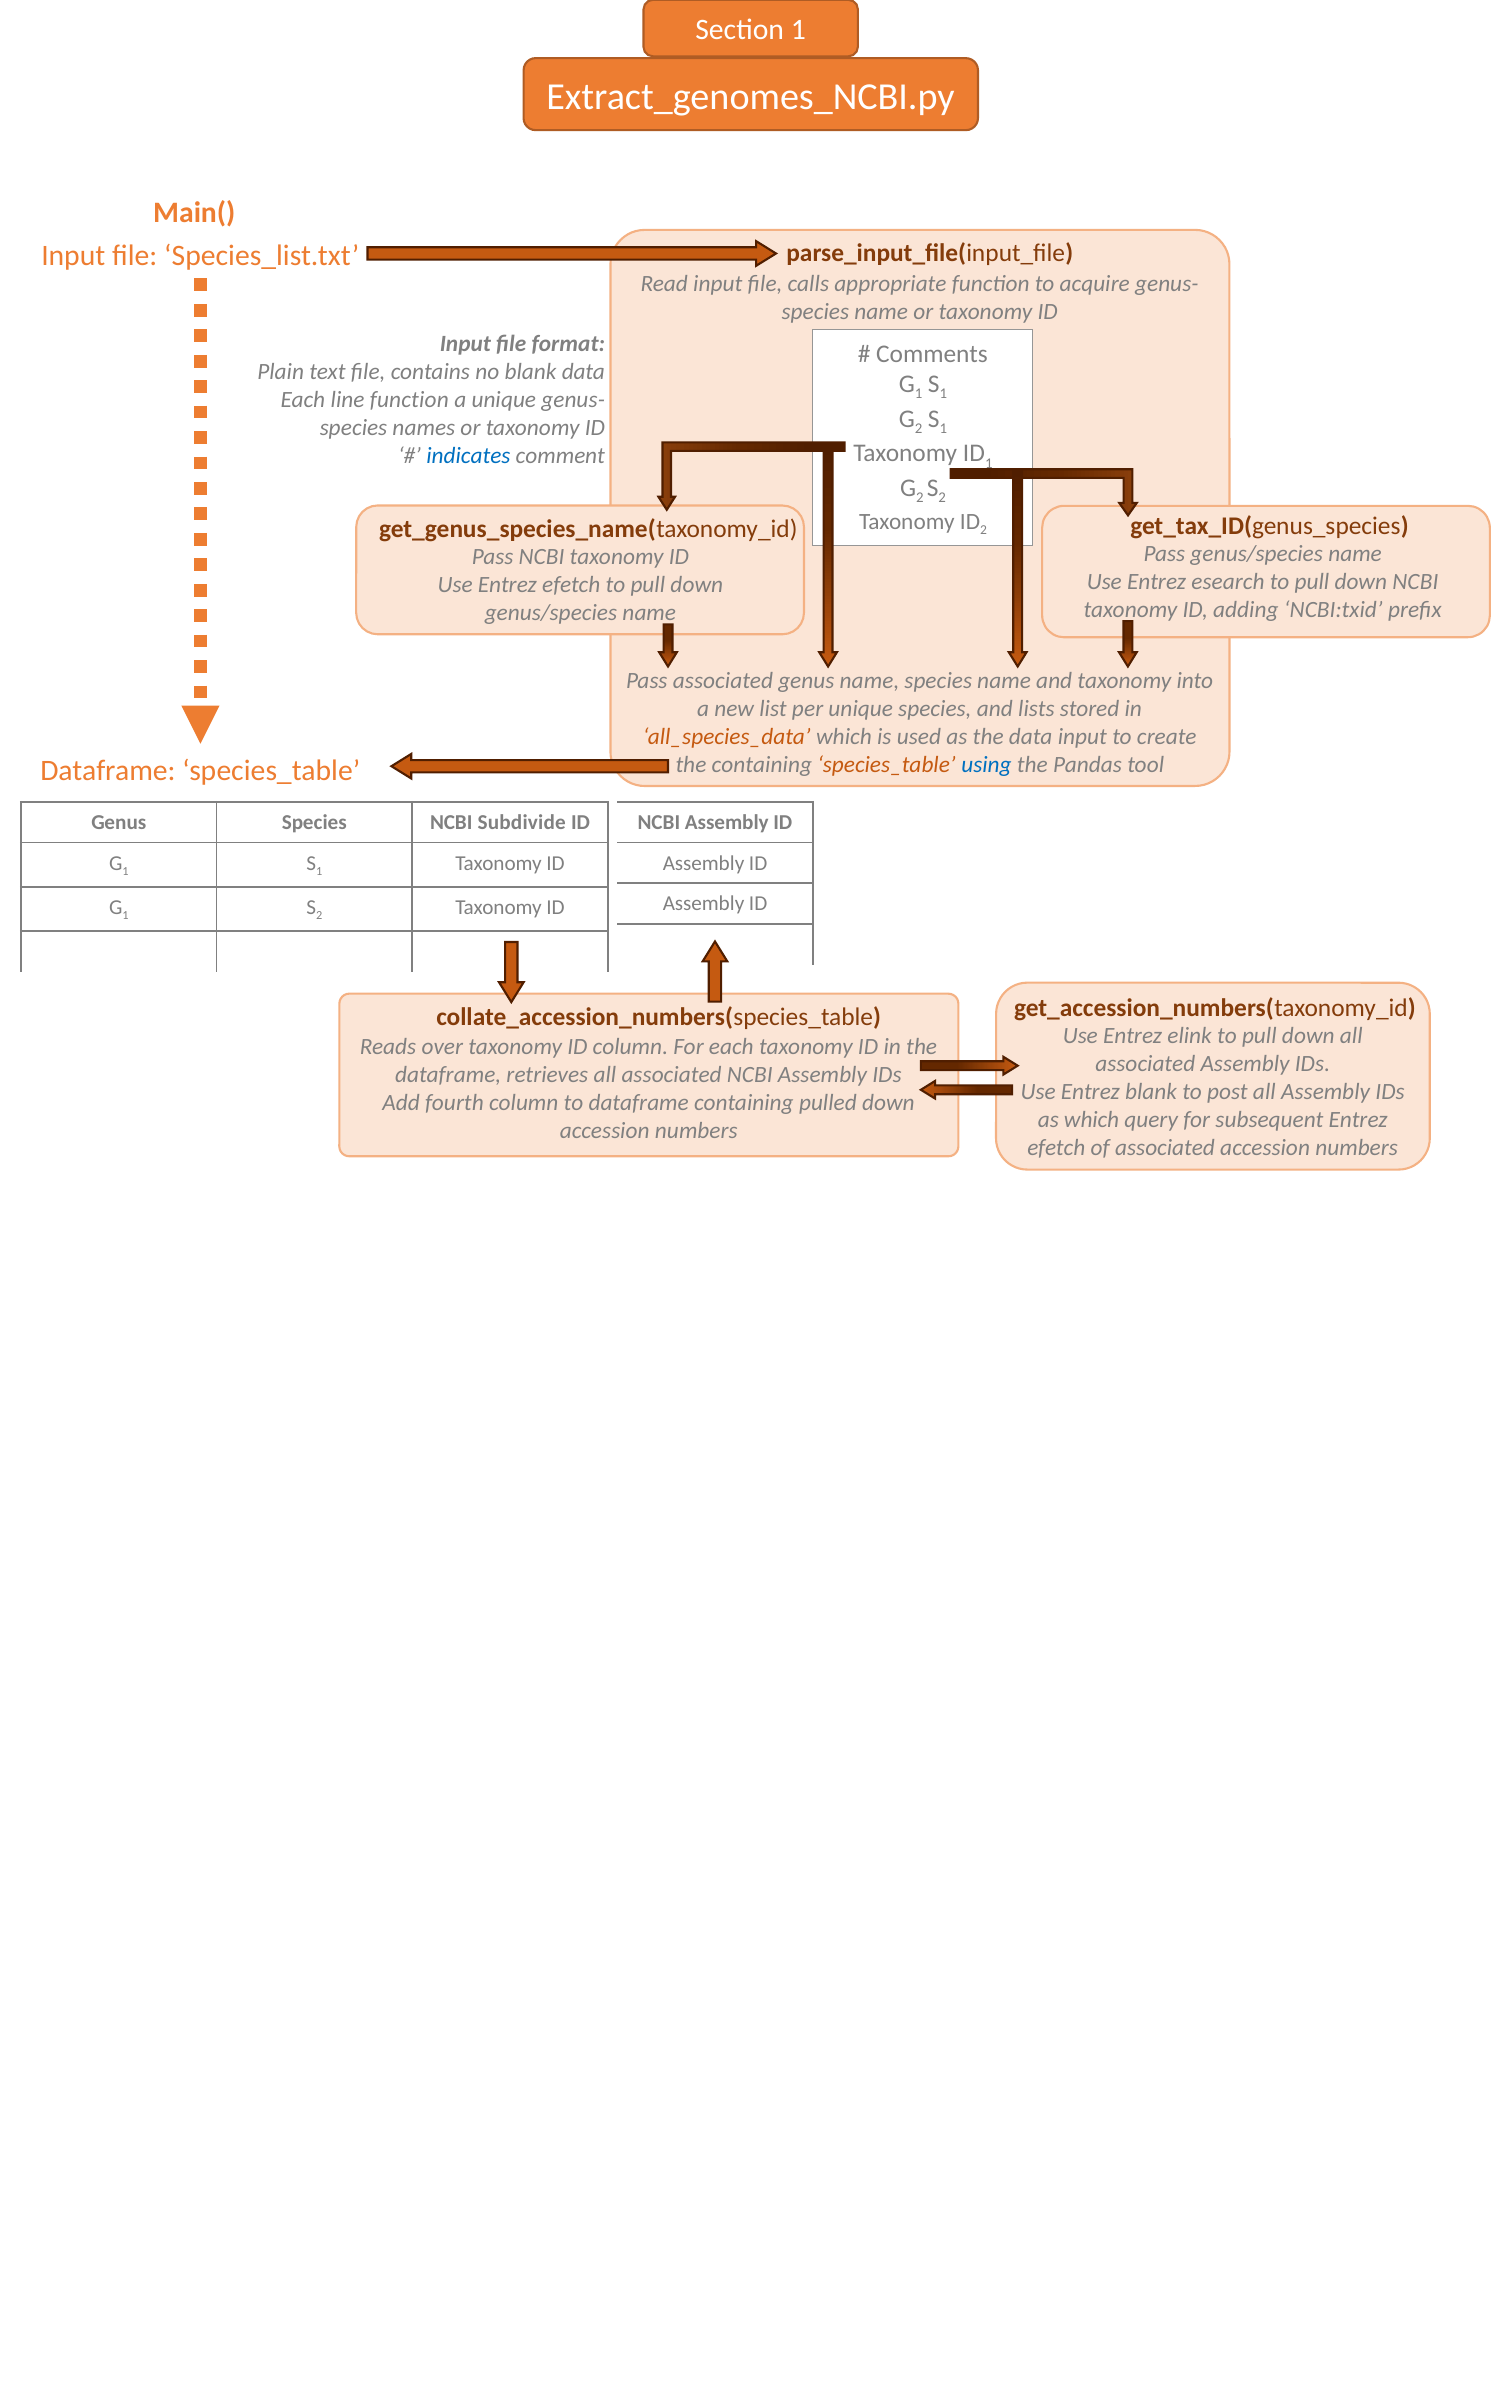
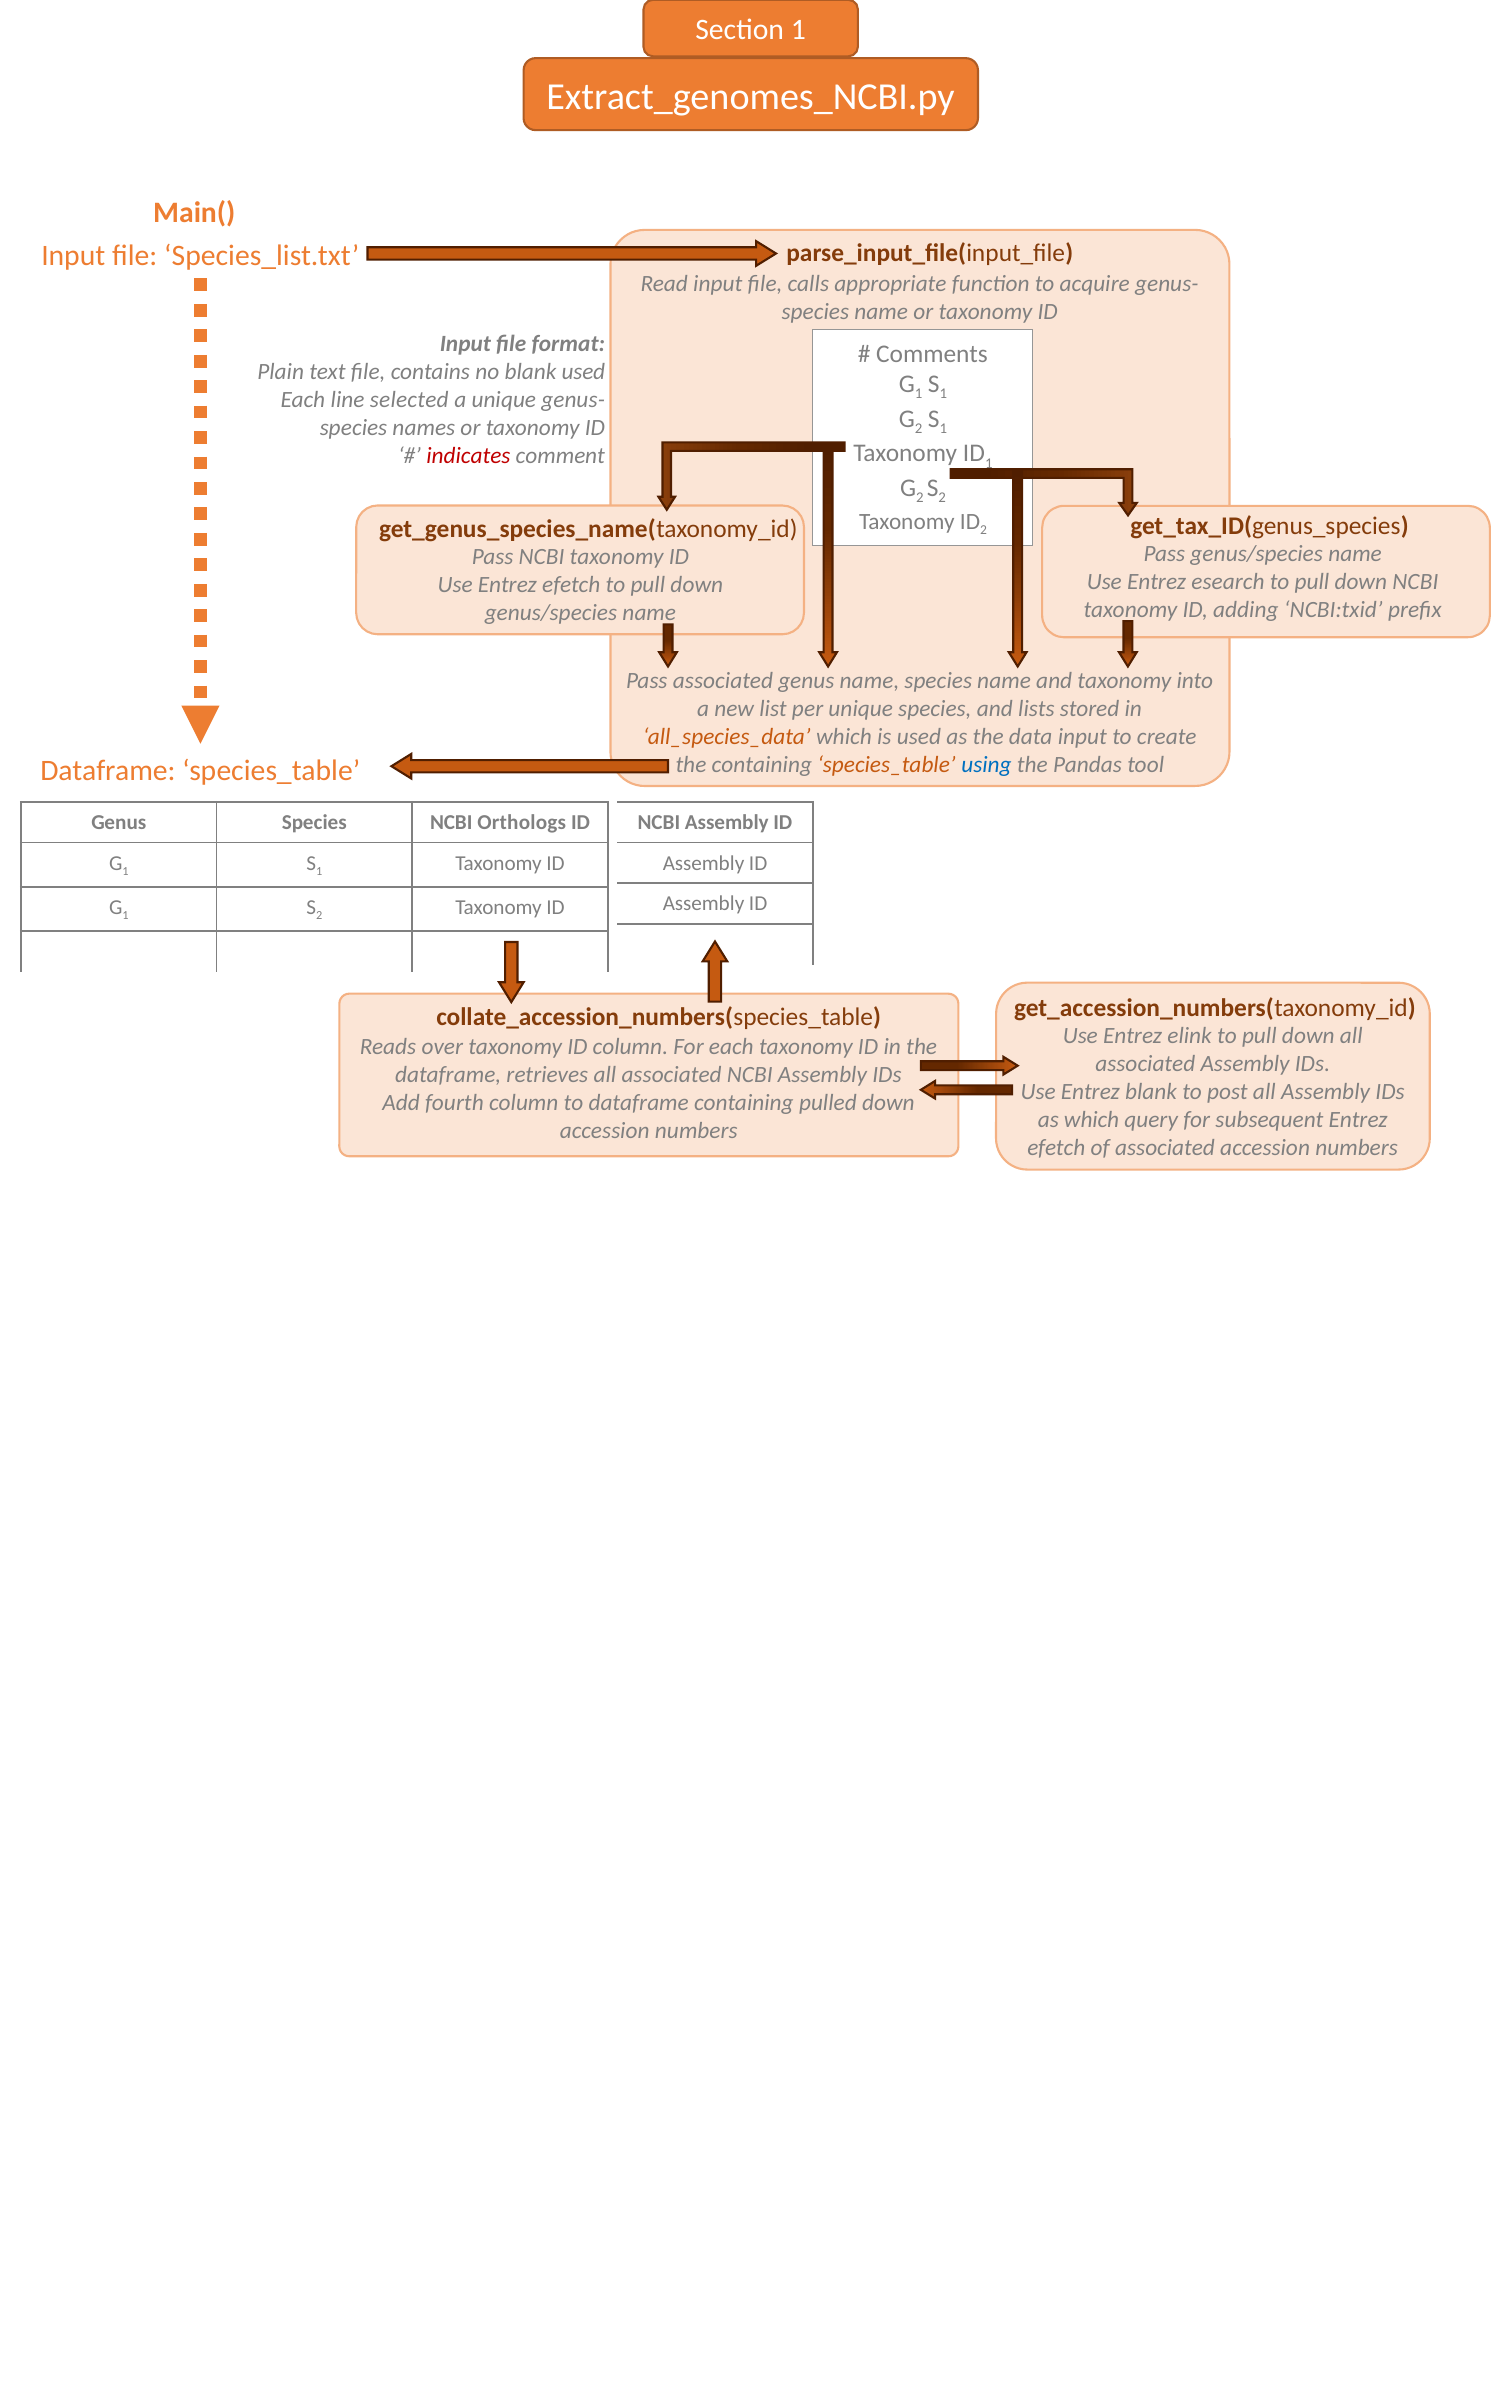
blank data: data -> used
line function: function -> selected
indicates colour: blue -> red
Subdivide: Subdivide -> Orthologs
